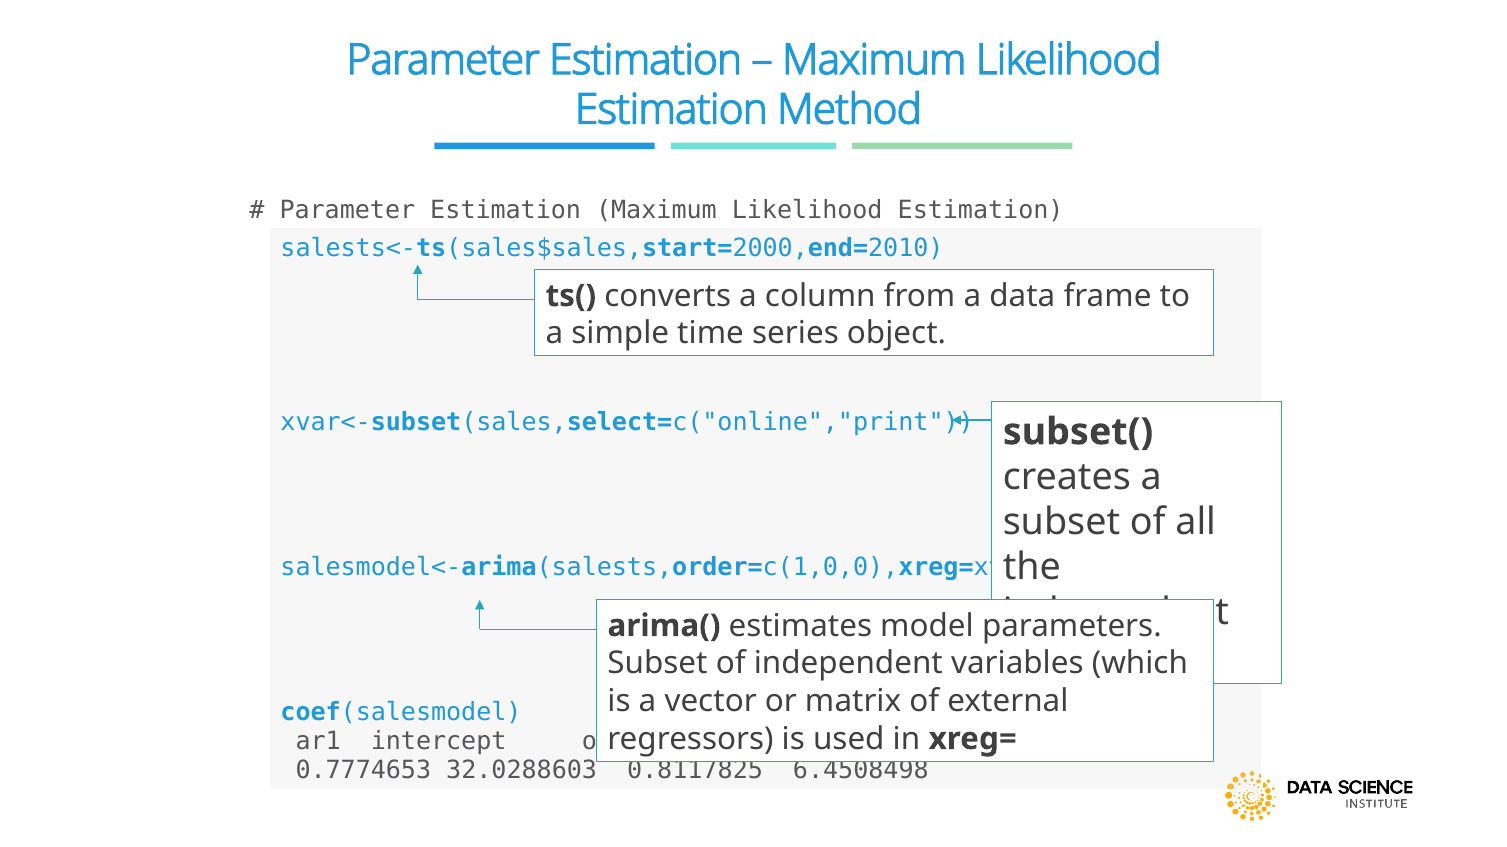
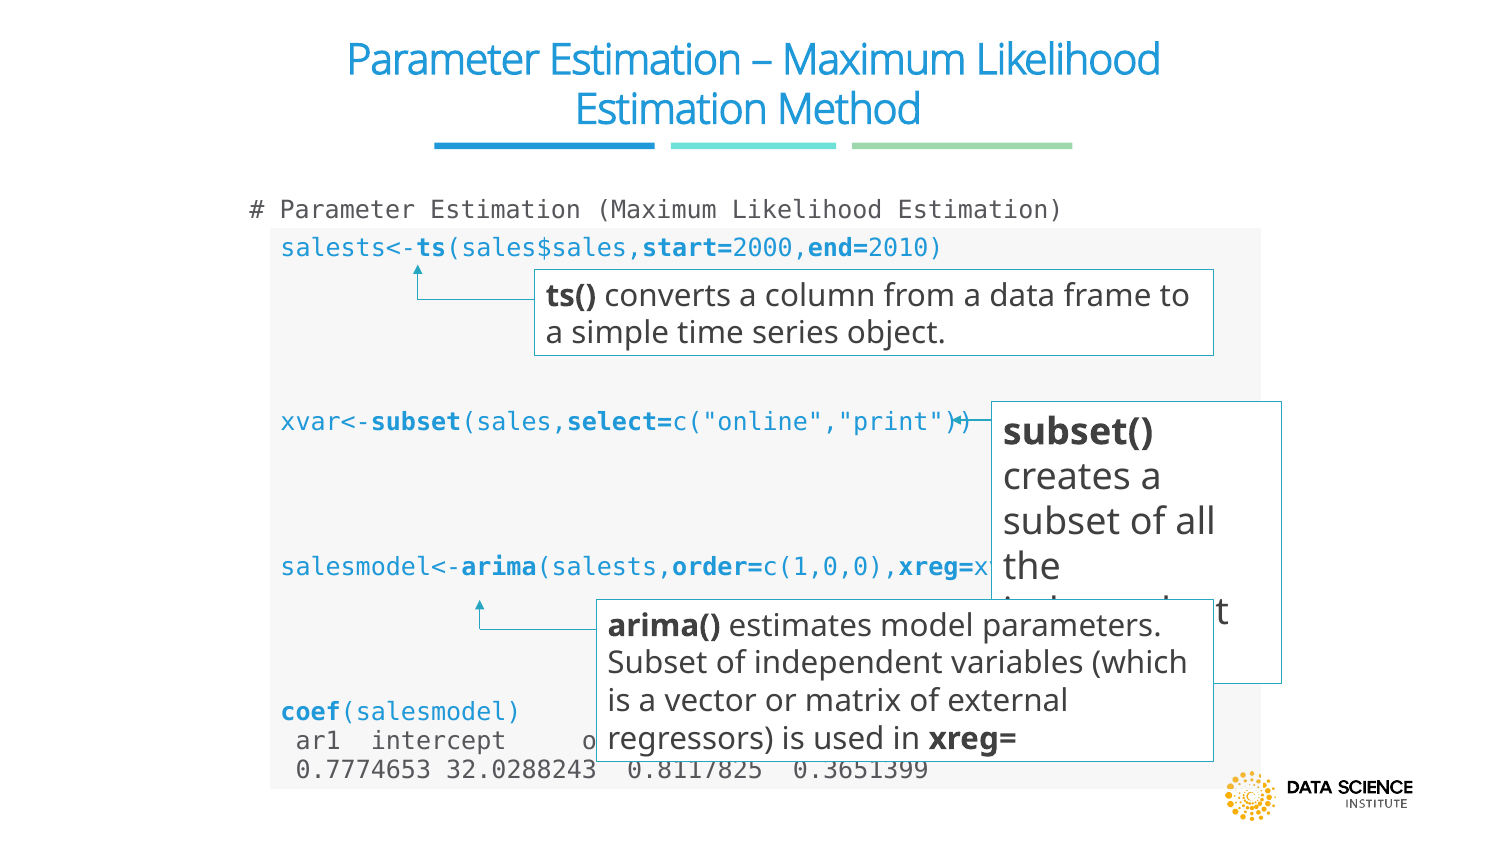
32.0288603: 32.0288603 -> 32.0288243
6.4508498: 6.4508498 -> 0.3651399
